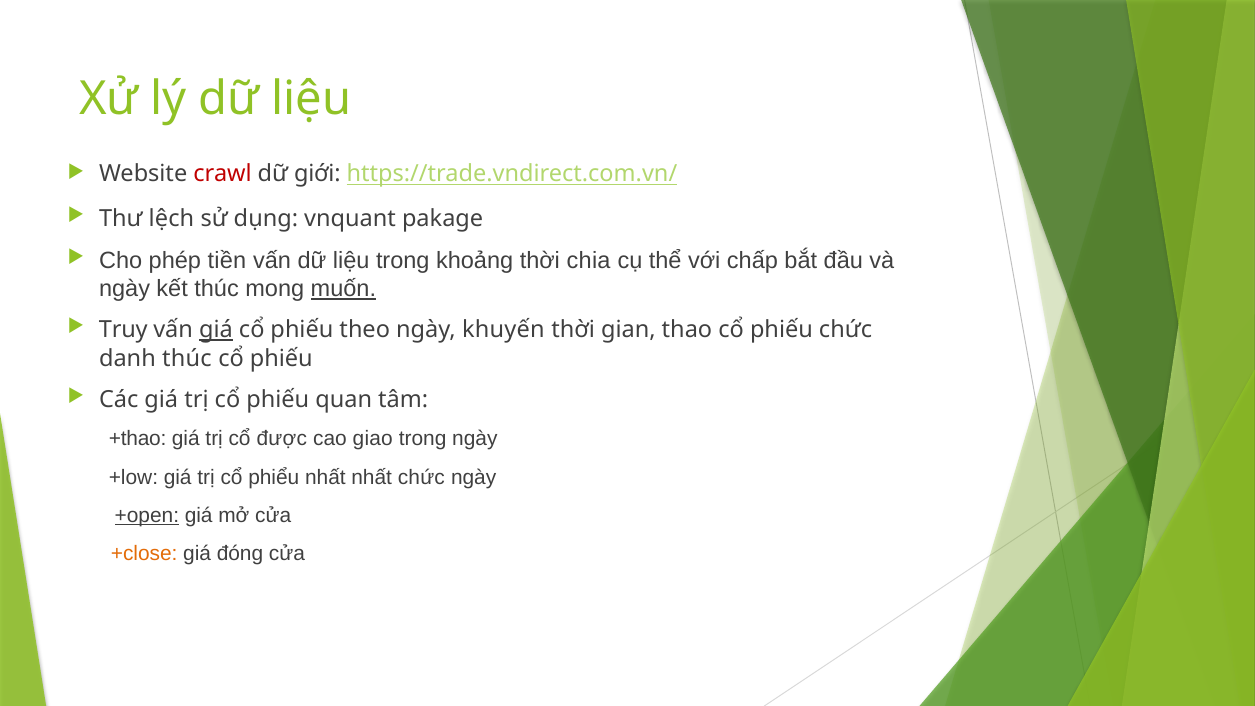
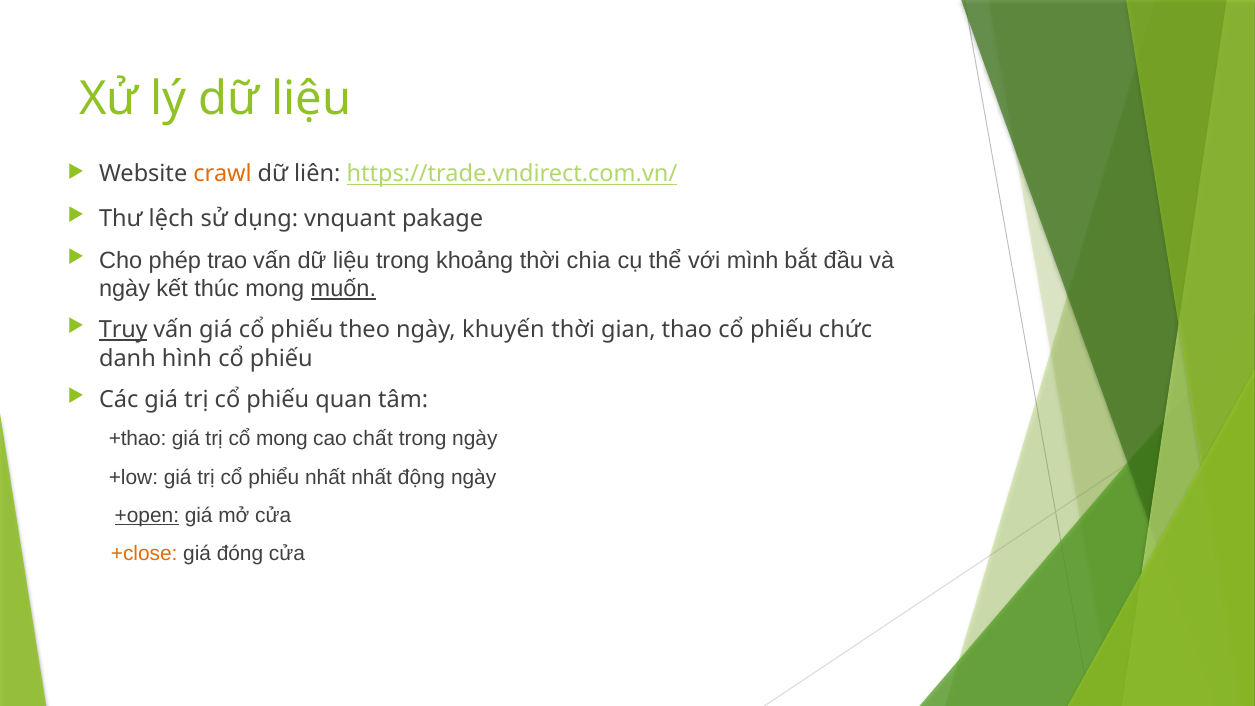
crawl colour: red -> orange
giới: giới -> liên
tiền: tiền -> trao
chấp: chấp -> mình
Truy underline: none -> present
giá at (216, 330) underline: present -> none
danh thúc: thúc -> hình
cổ được: được -> mong
giao: giao -> chất
nhất chức: chức -> động
